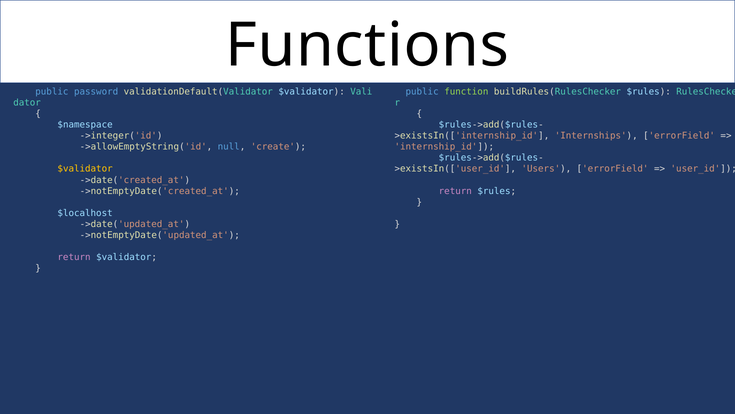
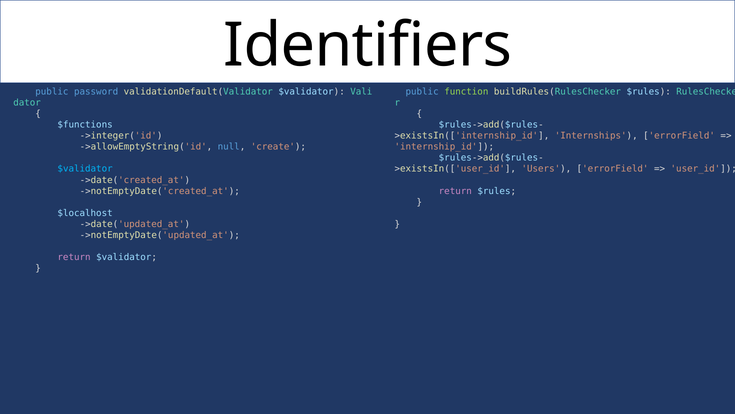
Functions: Functions -> Identifiers
$namespace: $namespace -> $functions
$validator at (85, 169) colour: yellow -> light blue
